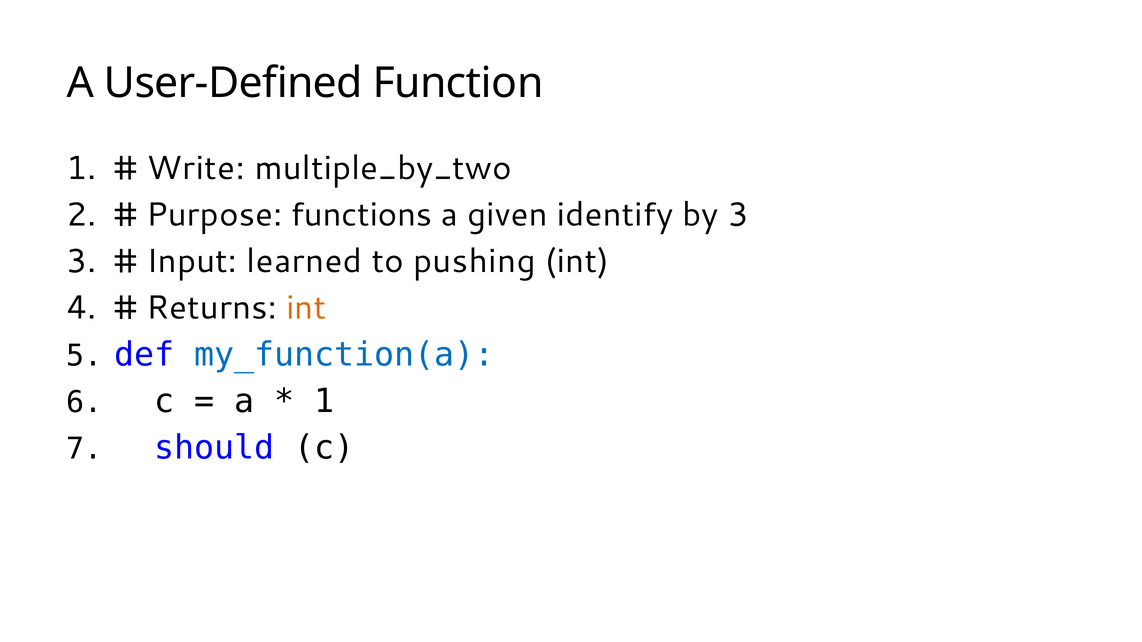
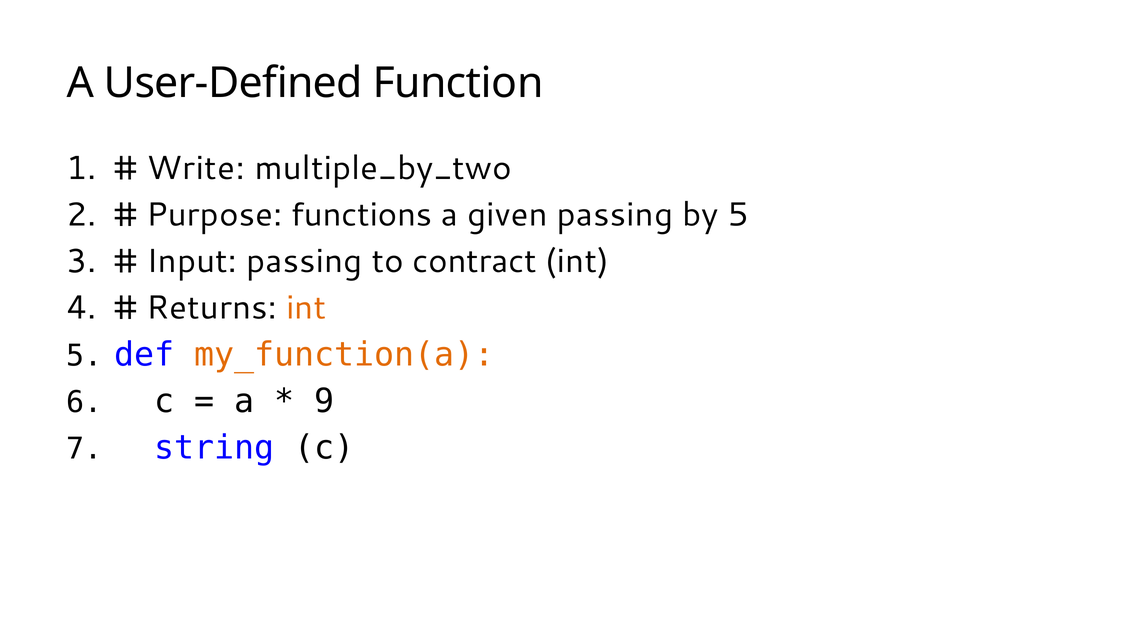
given identify: identify -> passing
by 3: 3 -> 5
Input learned: learned -> passing
pushing: pushing -> contract
my_function(a colour: blue -> orange
1 at (324, 402): 1 -> 9
should: should -> string
